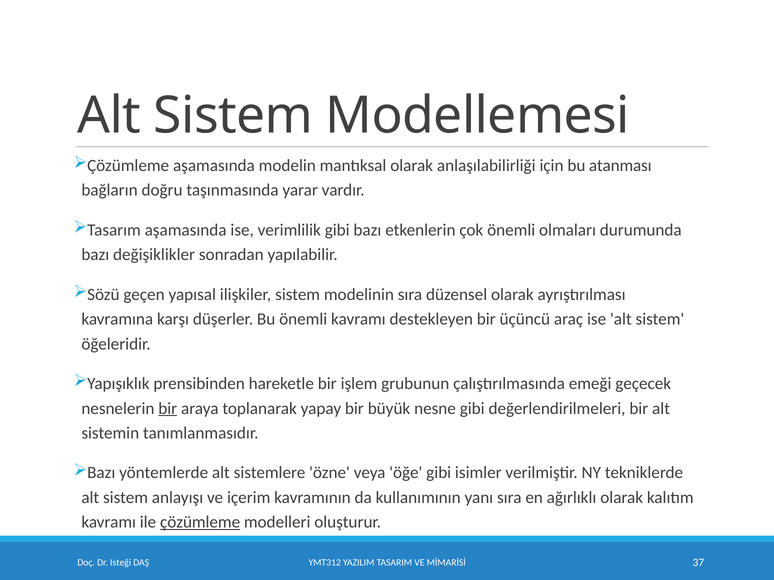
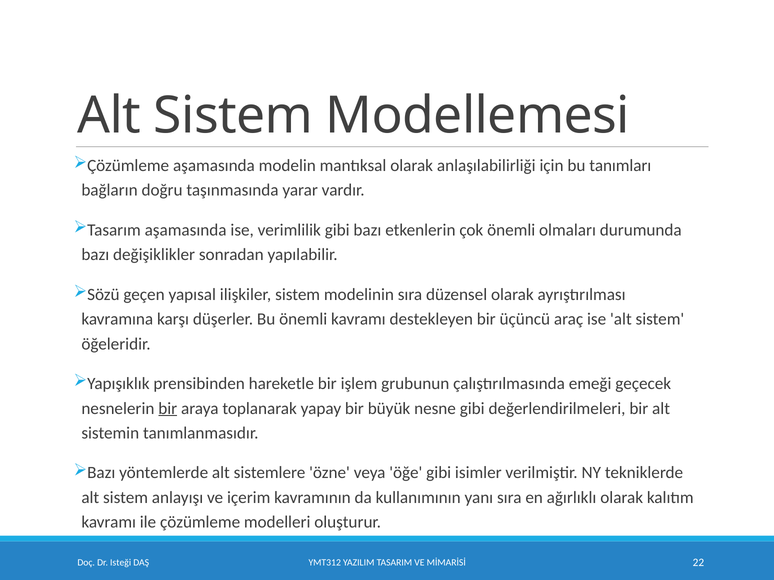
atanması: atanması -> tanımları
çözümleme underline: present -> none
37: 37 -> 22
